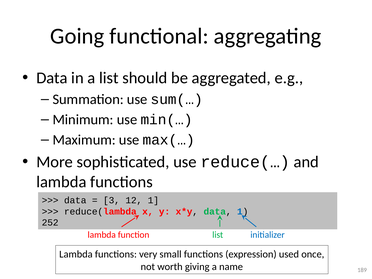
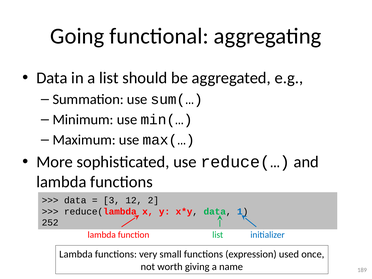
12 1: 1 -> 2
